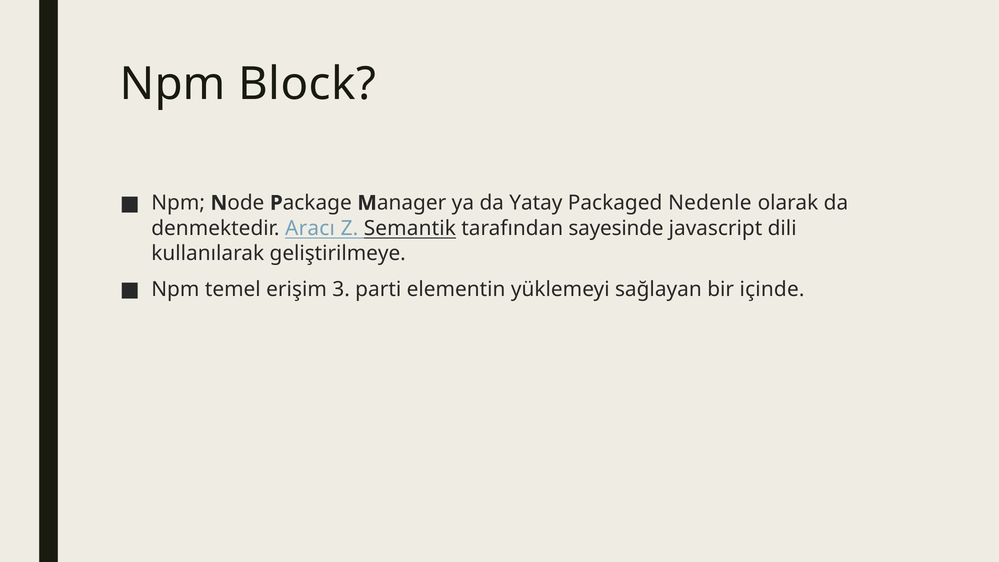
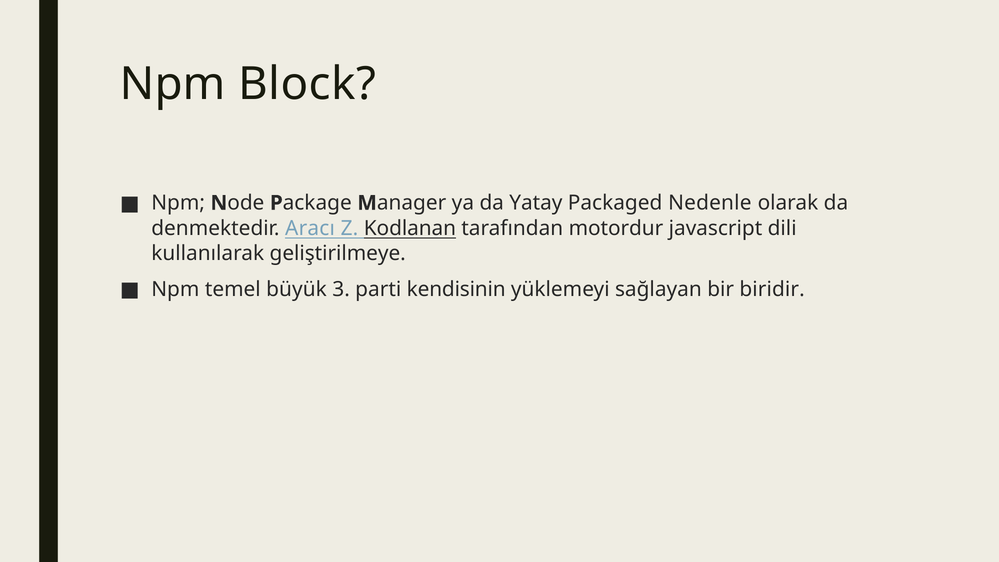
Semantik: Semantik -> Kodlanan
sayesinde: sayesinde -> motordur
erişim: erişim -> büyük
elementin: elementin -> kendisinin
içinde: içinde -> biridir
